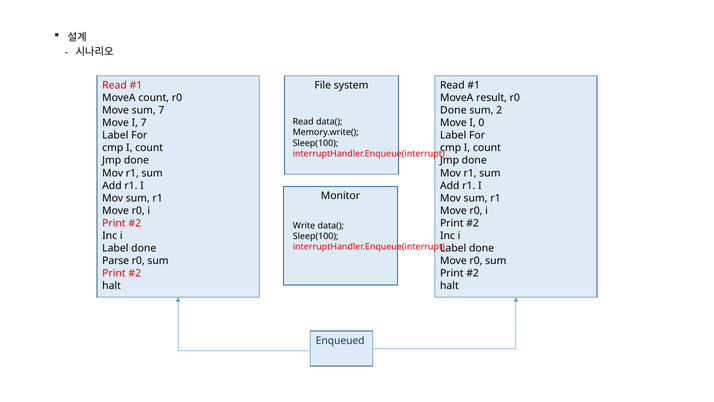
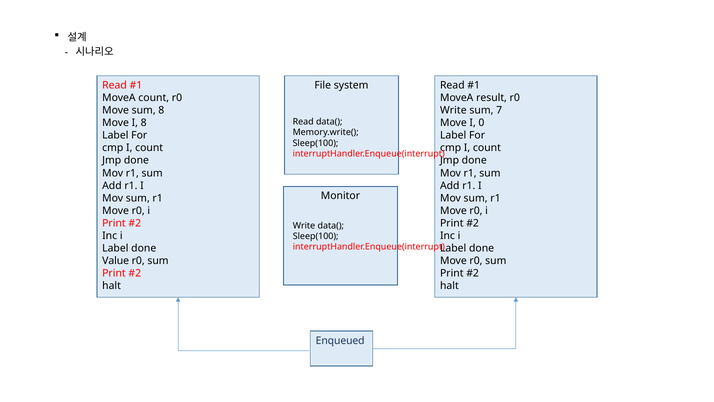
sum 7: 7 -> 8
Done at (453, 110): Done -> Write
2: 2 -> 7
I 7: 7 -> 8
Parse: Parse -> Value
